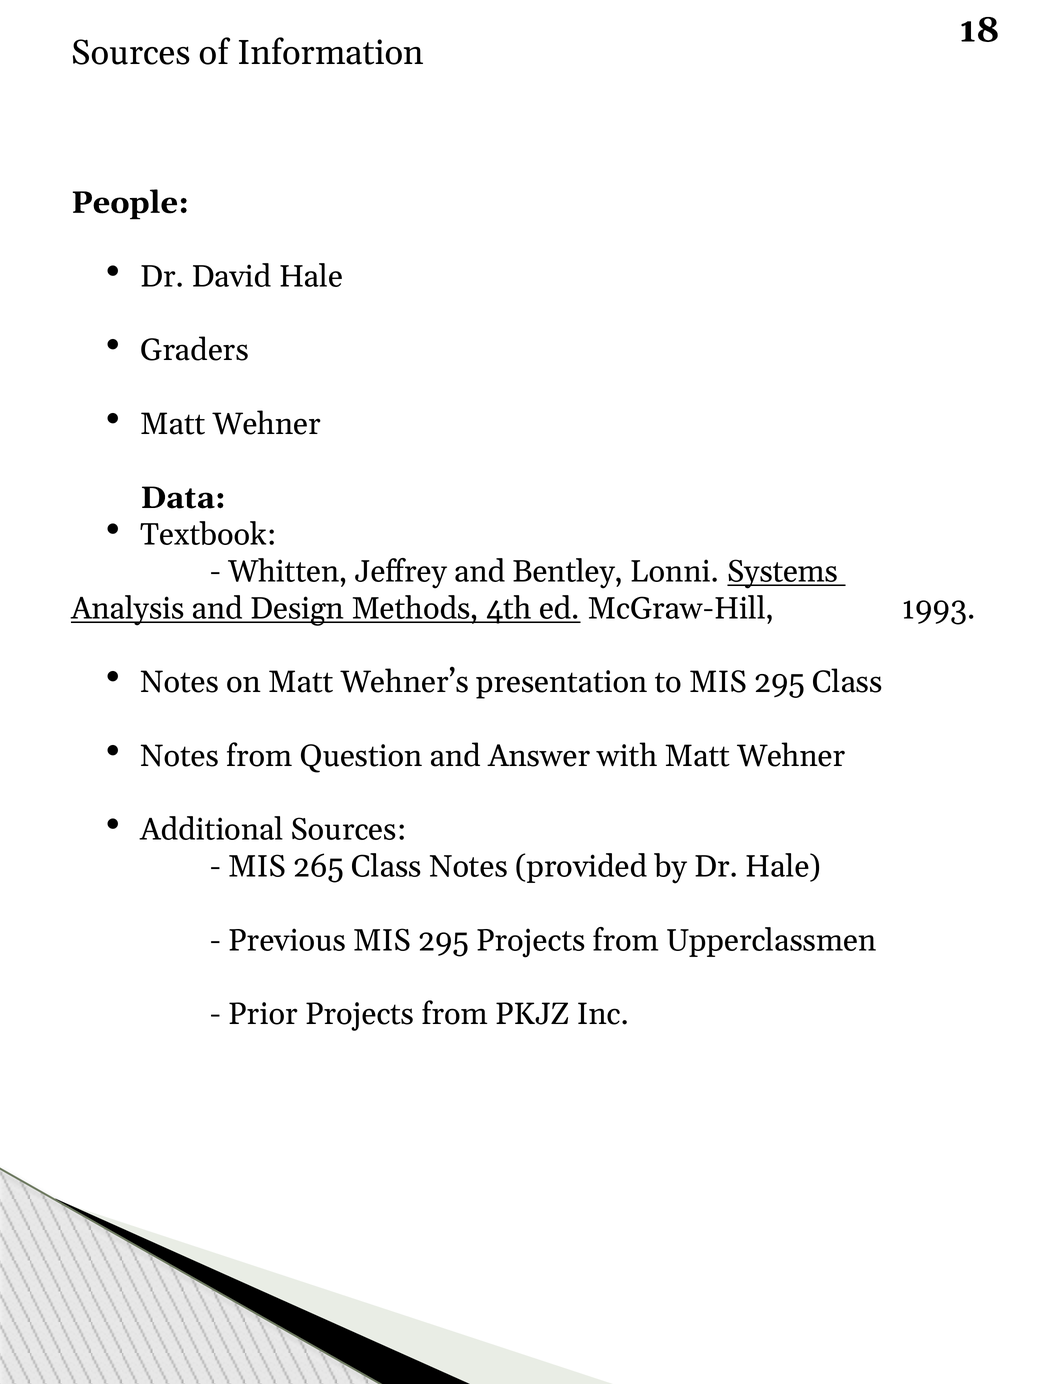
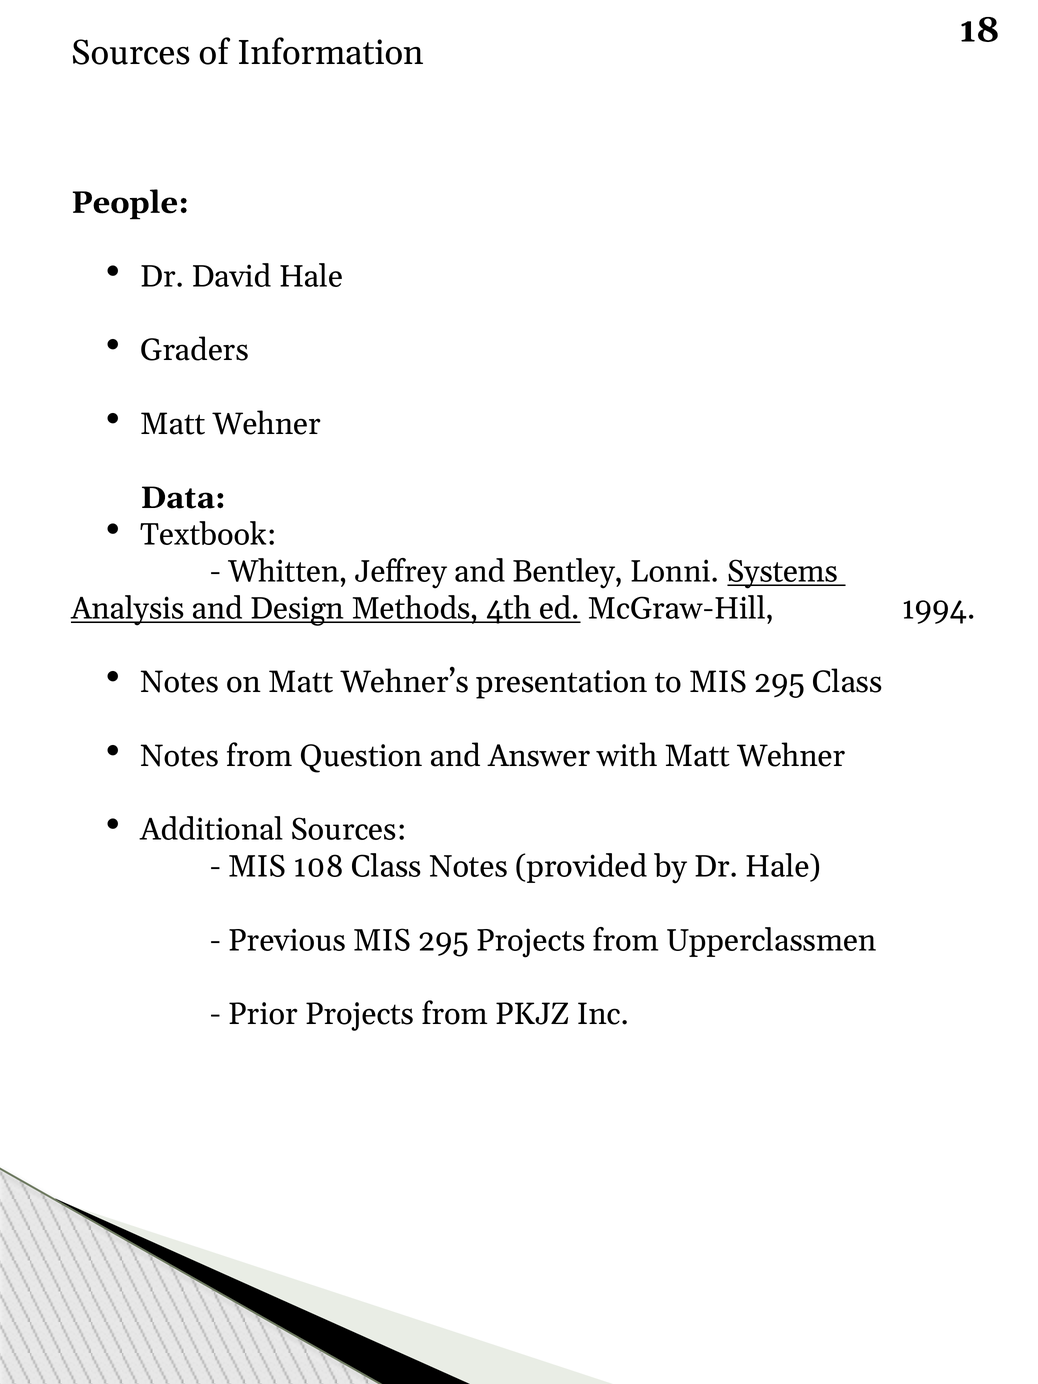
1993: 1993 -> 1994
265: 265 -> 108
